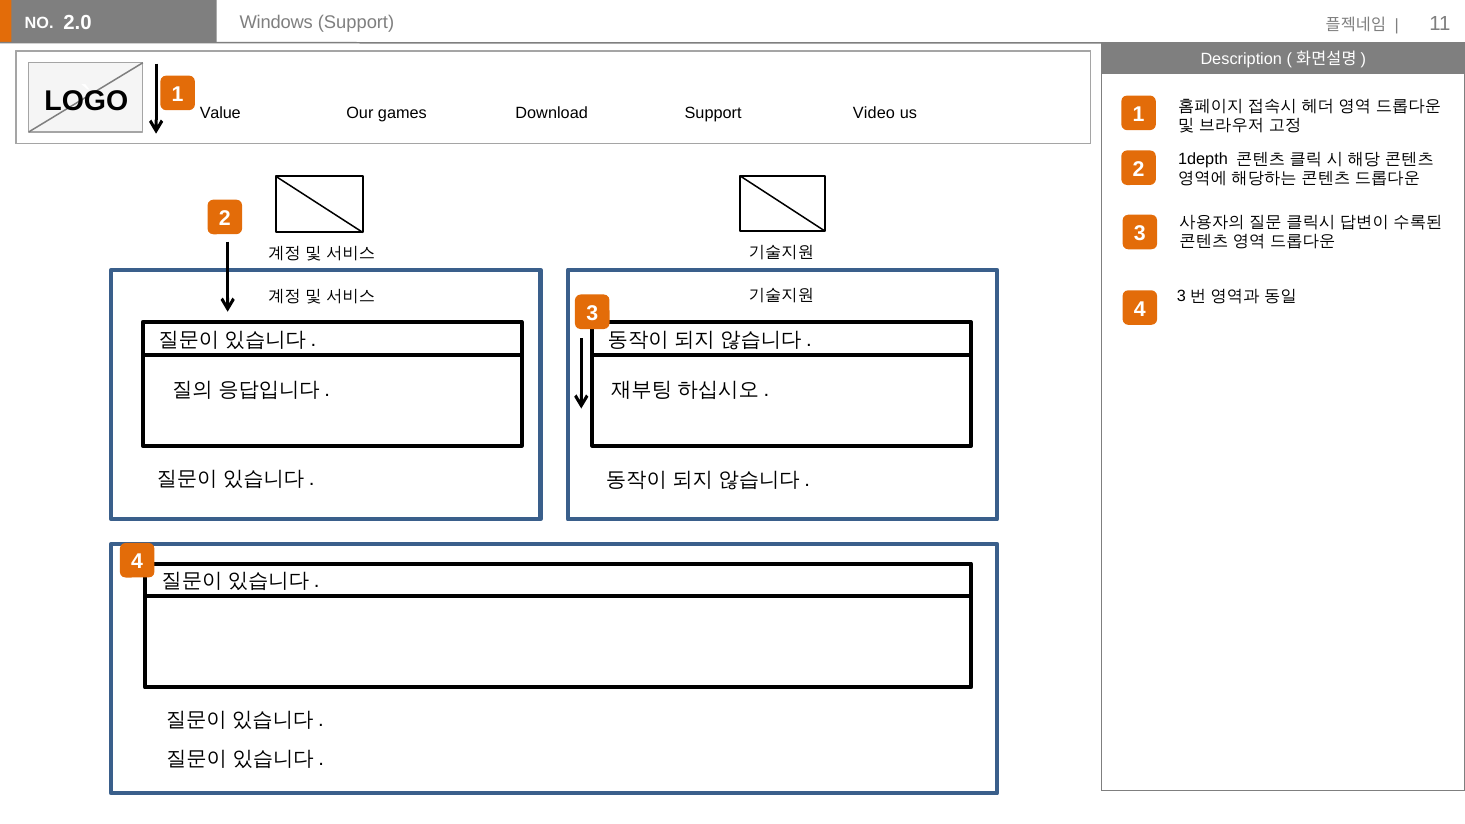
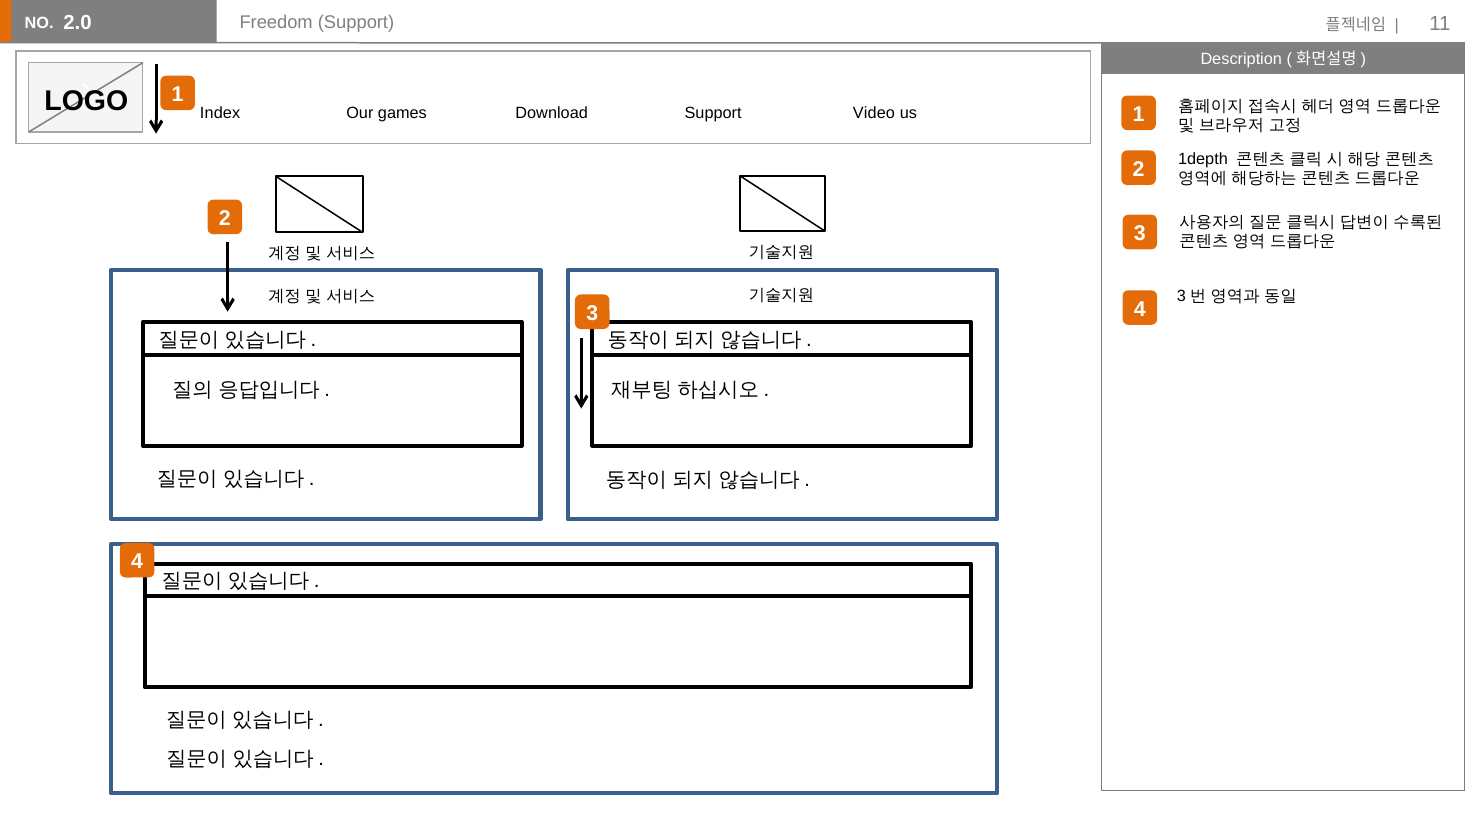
Windows: Windows -> Freedom
Value: Value -> Index
